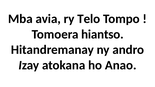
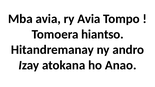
ry Telo: Telo -> Avia
